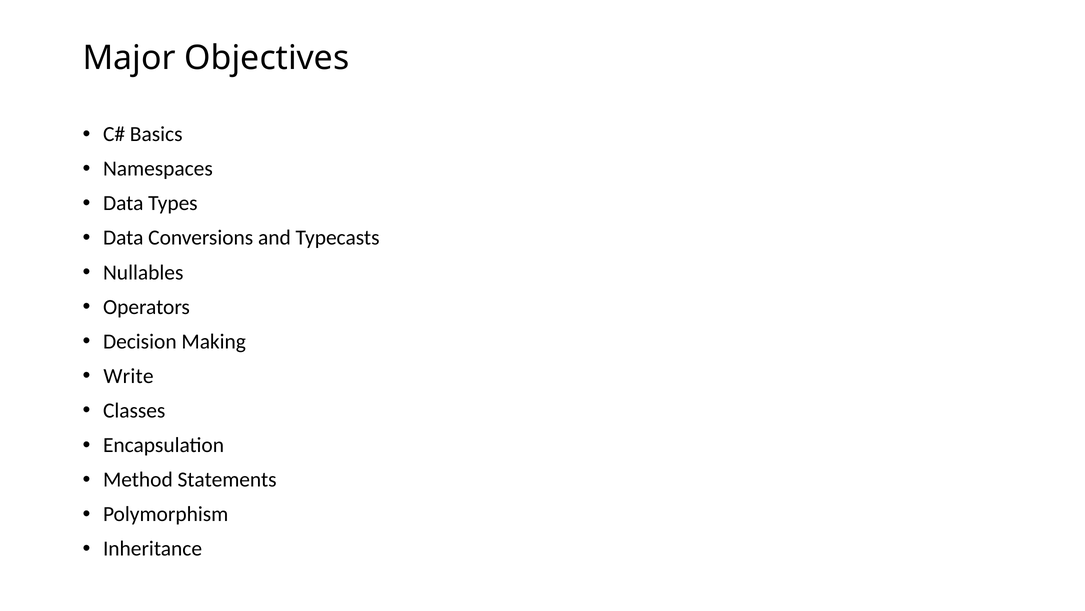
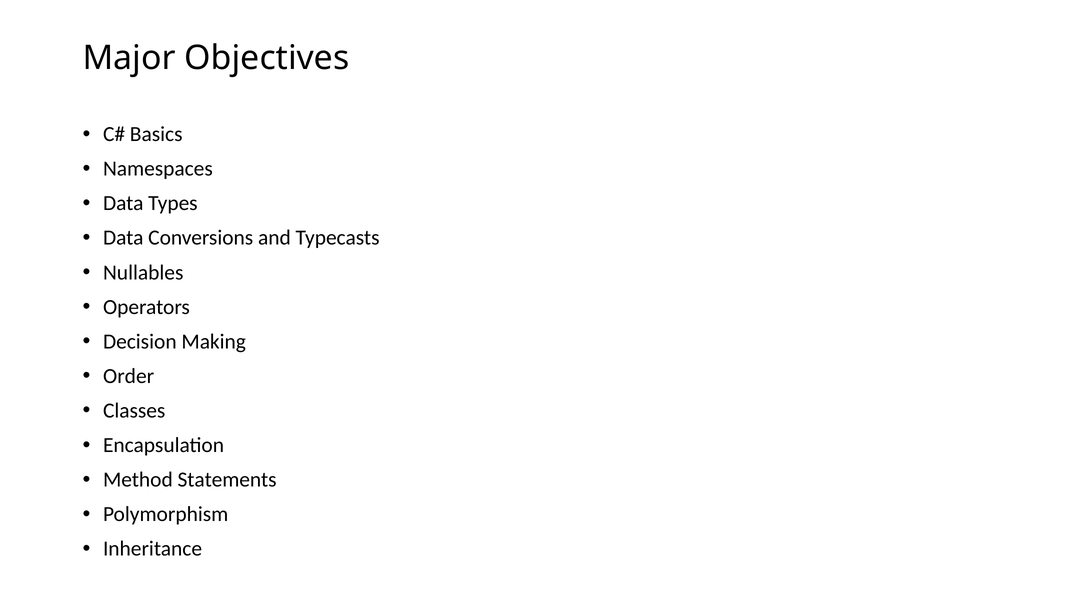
Write: Write -> Order
